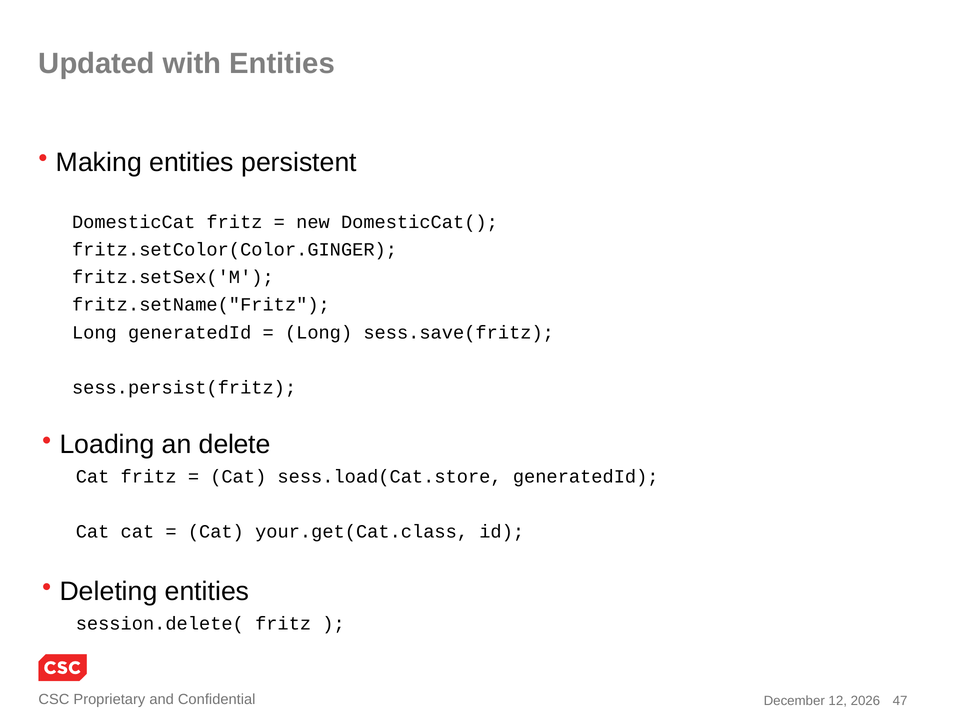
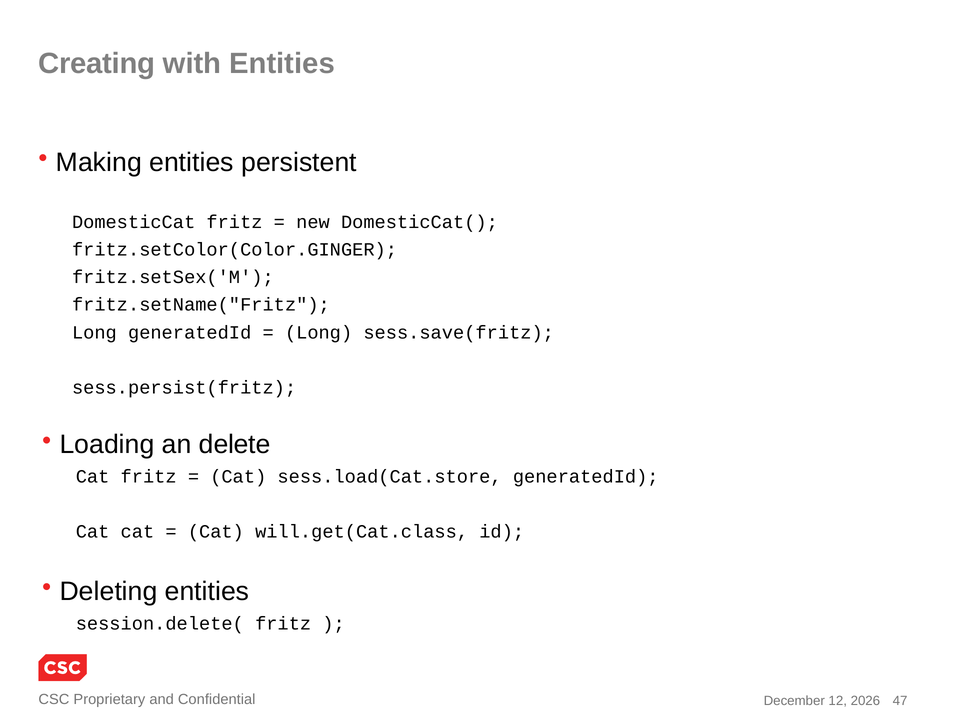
Updated: Updated -> Creating
your.get(Cat.class: your.get(Cat.class -> will.get(Cat.class
